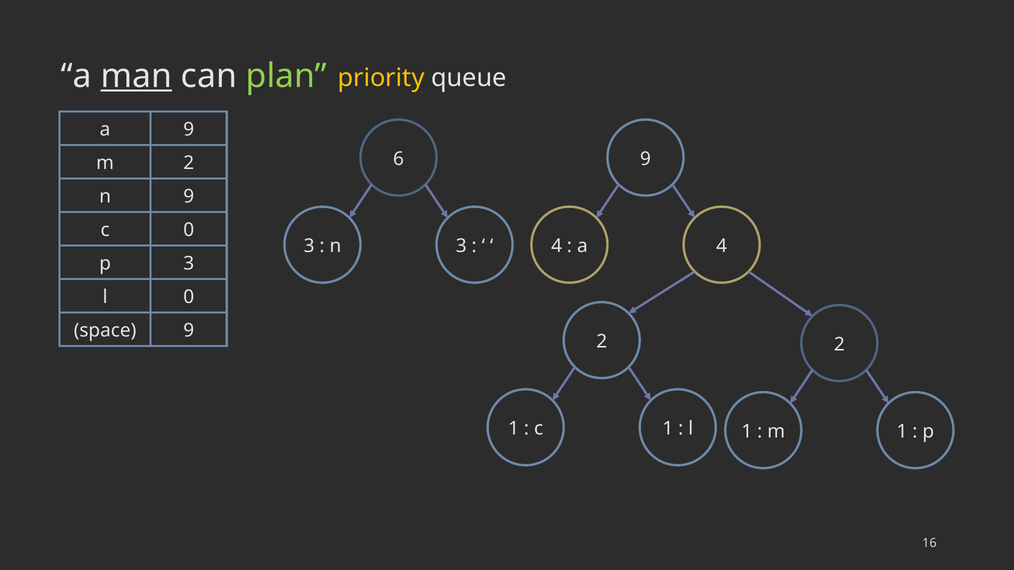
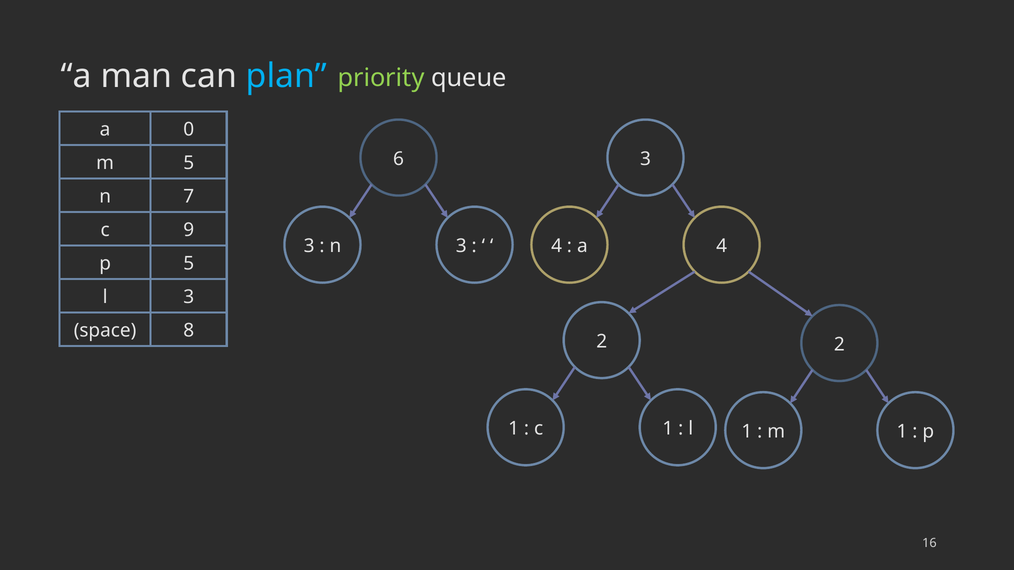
man underline: present -> none
plan colour: light green -> light blue
priority colour: yellow -> light green
a 9: 9 -> 0
6 9: 9 -> 3
2 at (189, 163): 2 -> 5
n 9: 9 -> 7
c 0: 0 -> 9
p 3: 3 -> 5
l 0: 0 -> 3
space 9: 9 -> 8
